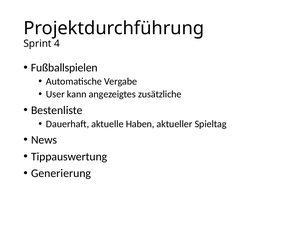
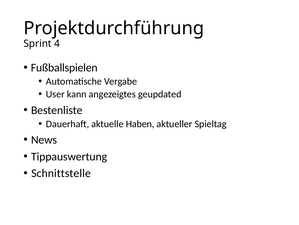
zusätzliche: zusätzliche -> geupdated
Generierung: Generierung -> Schnittstelle
